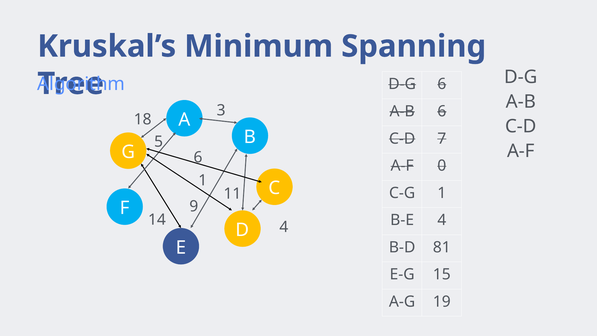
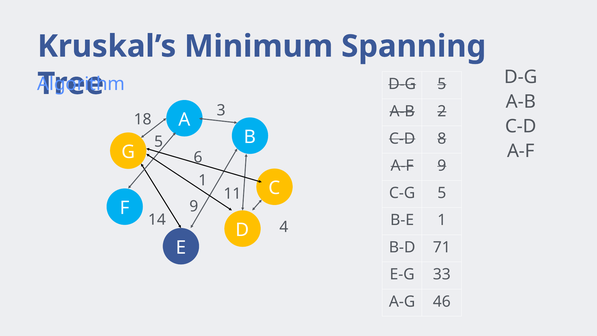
D-G 6: 6 -> 5
A-B 6: 6 -> 2
7: 7 -> 8
A-F 0: 0 -> 9
C-G 1: 1 -> 5
B-E 4: 4 -> 1
81: 81 -> 71
15: 15 -> 33
19: 19 -> 46
